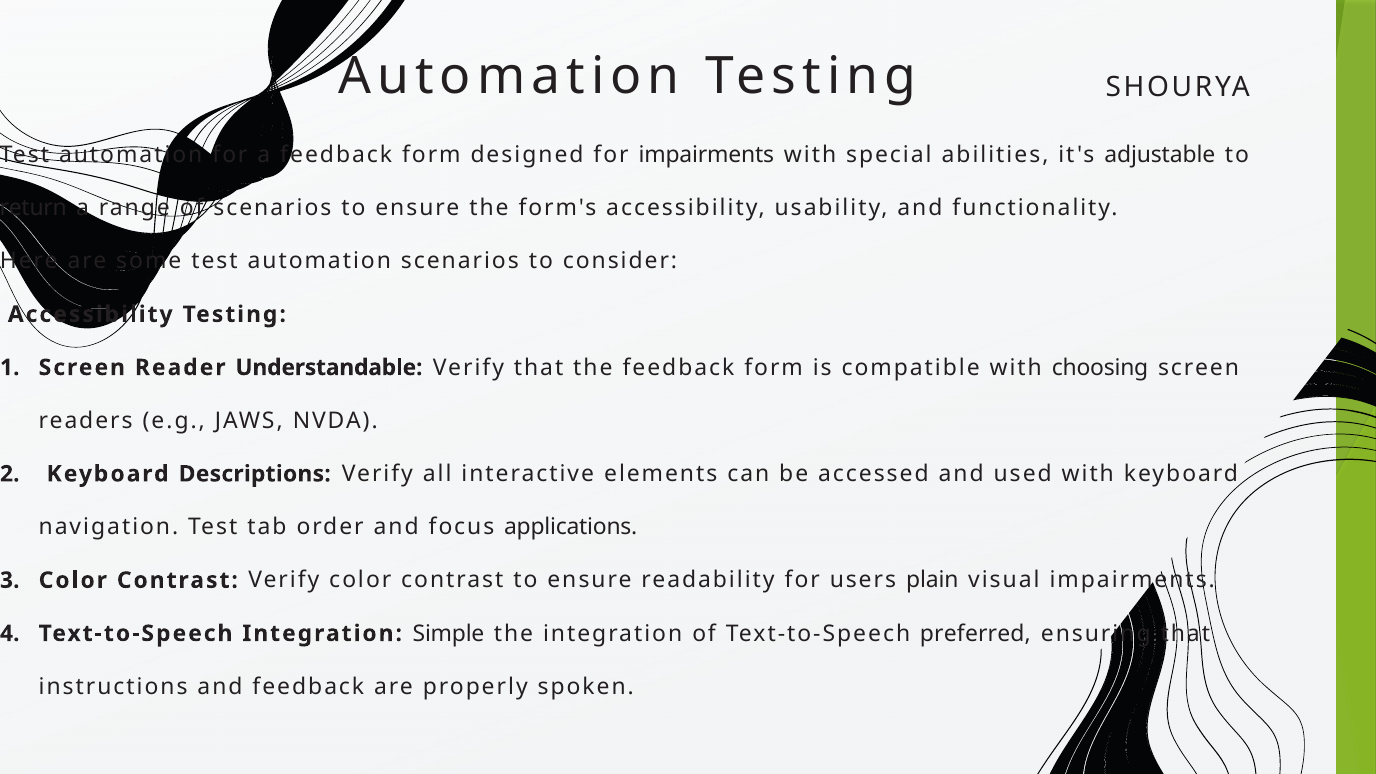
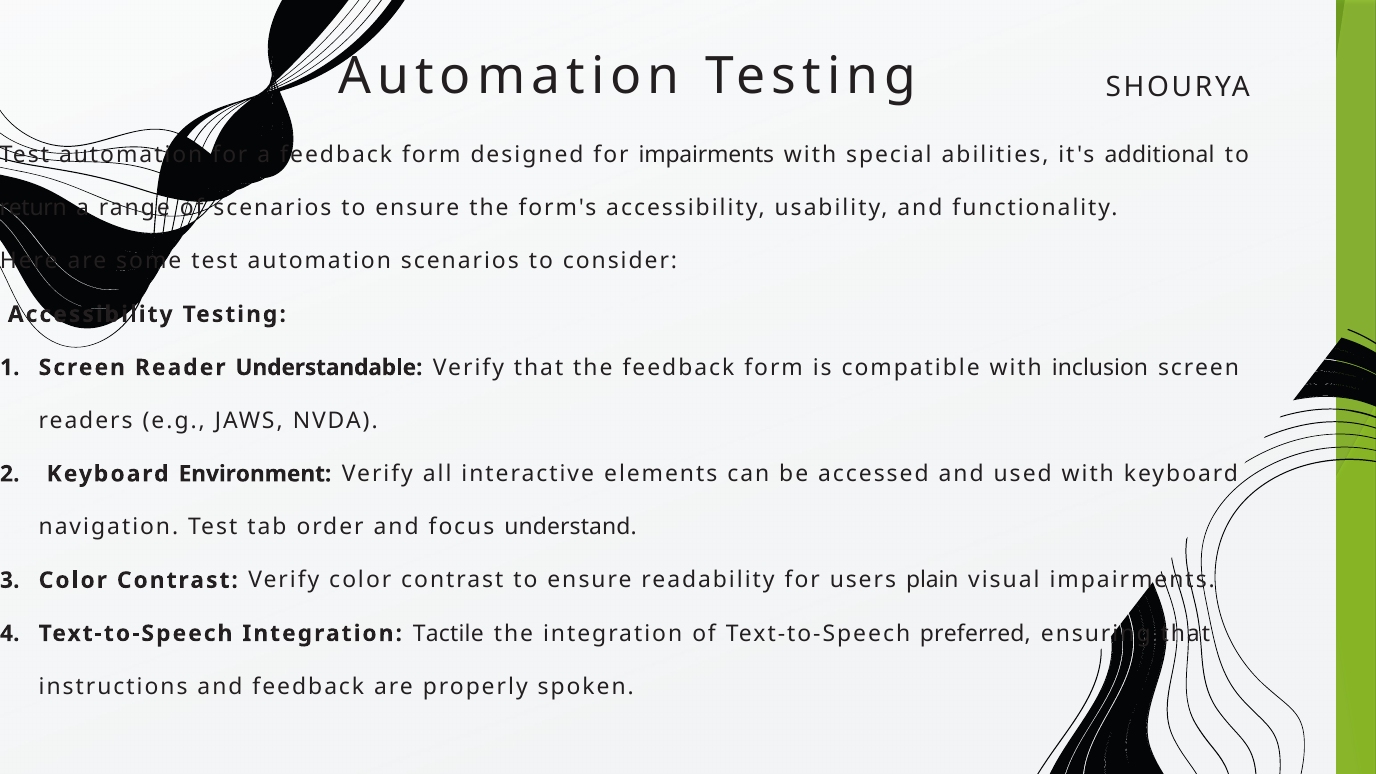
adjustable: adjustable -> additional
choosing: choosing -> inclusion
Descriptions: Descriptions -> Environment
applications: applications -> understand
Simple: Simple -> Tactile
